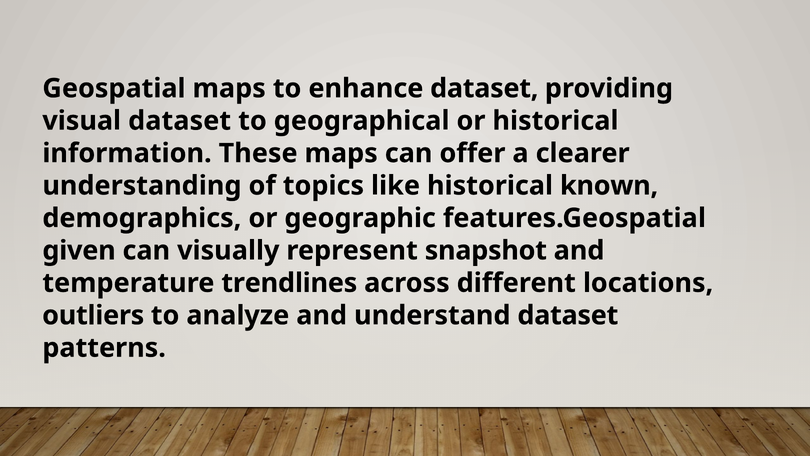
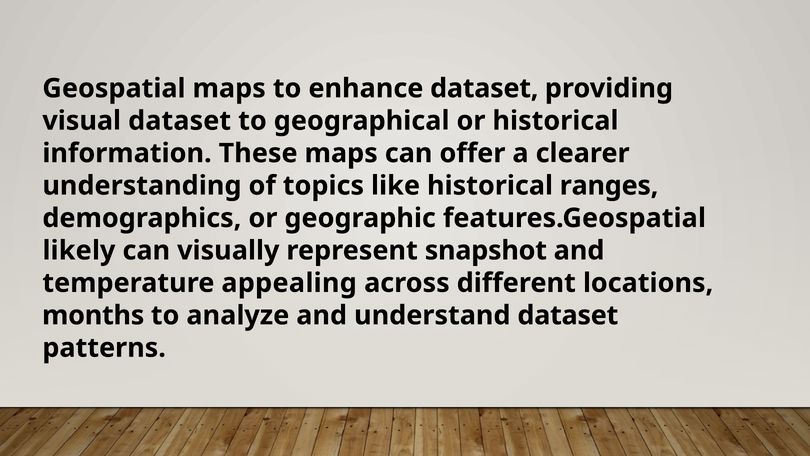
known: known -> ranges
given: given -> likely
trendlines: trendlines -> appealing
outliers: outliers -> months
